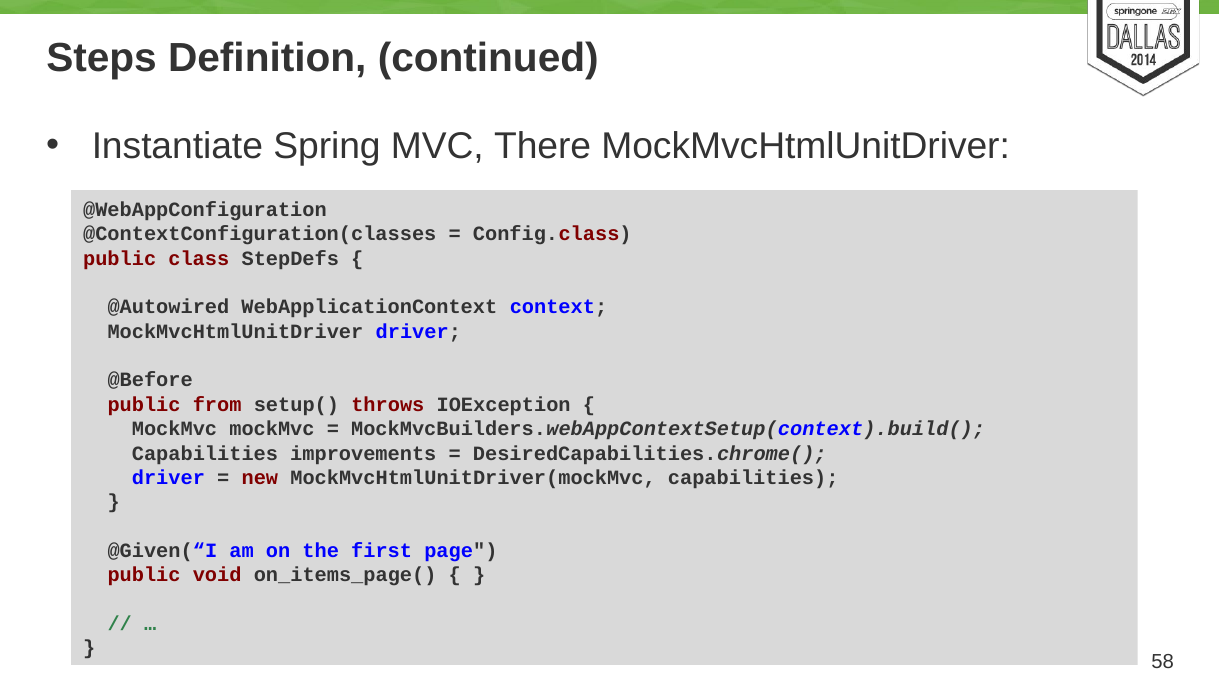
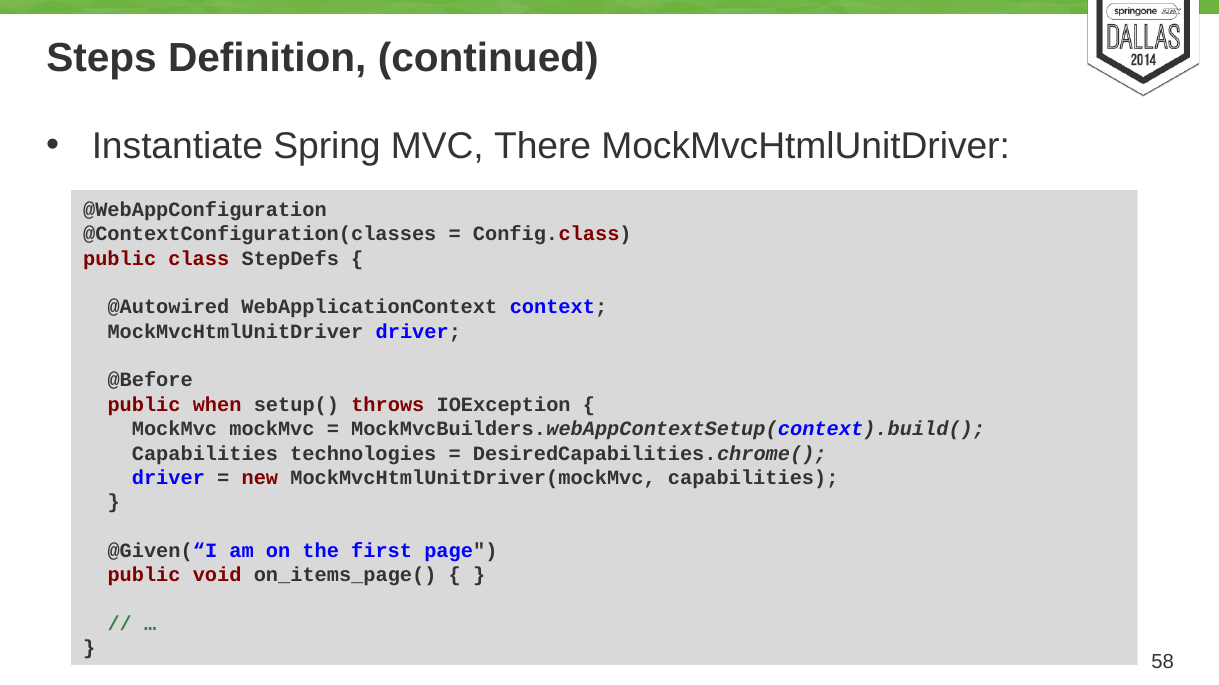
from: from -> when
improvements: improvements -> technologies
